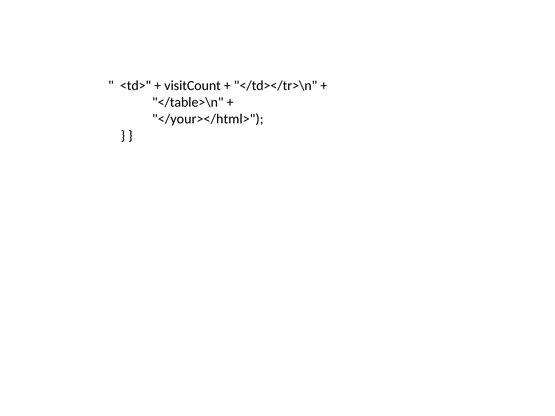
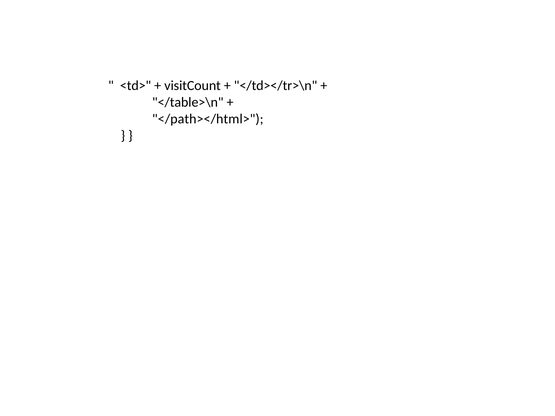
</your></html>: </your></html> -> </path></html>
